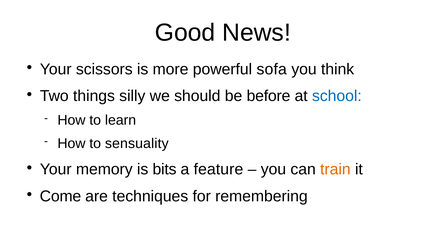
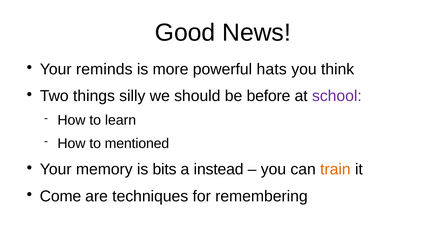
scissors: scissors -> reminds
sofa: sofa -> hats
school colour: blue -> purple
sensuality: sensuality -> mentioned
feature: feature -> instead
